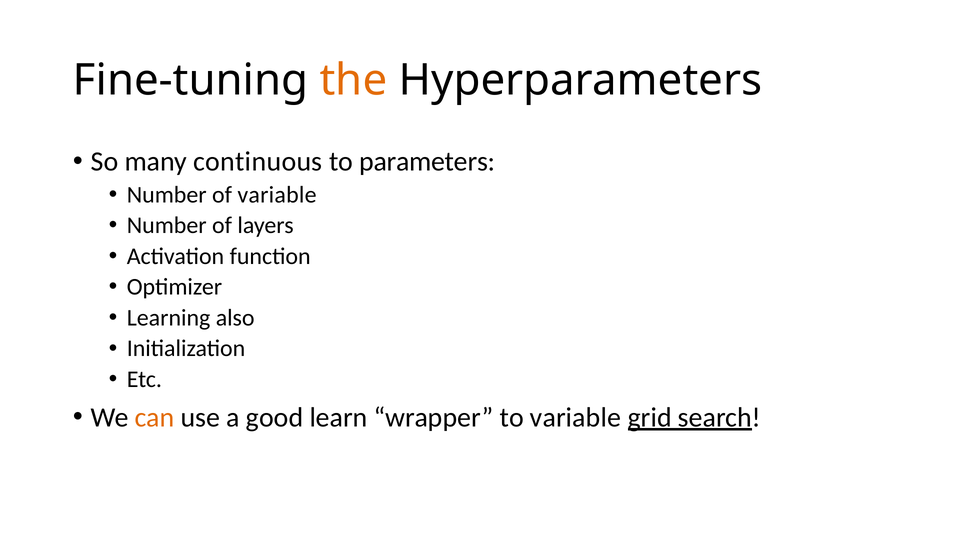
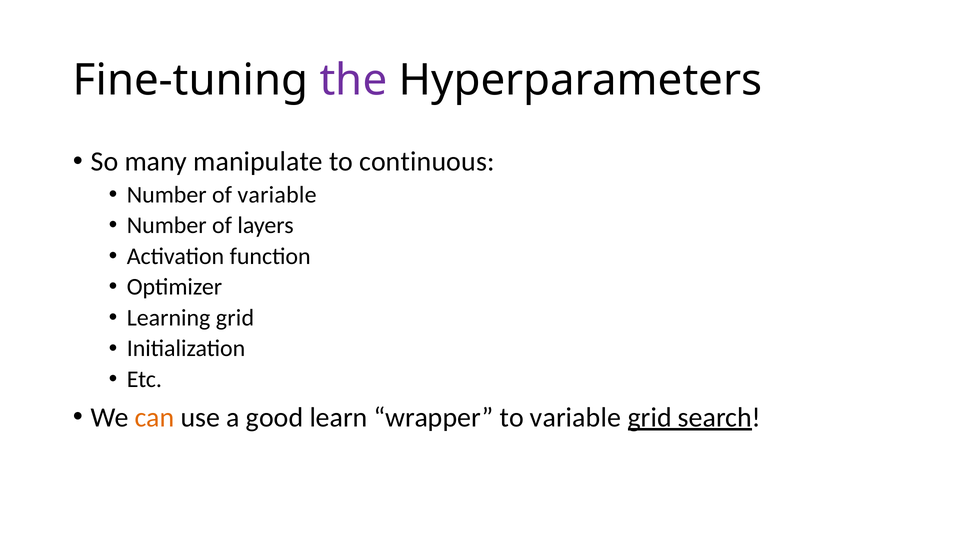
the colour: orange -> purple
continuous: continuous -> manipulate
parameters: parameters -> continuous
Learning also: also -> grid
